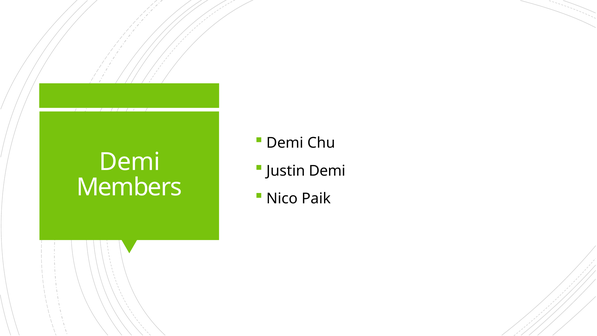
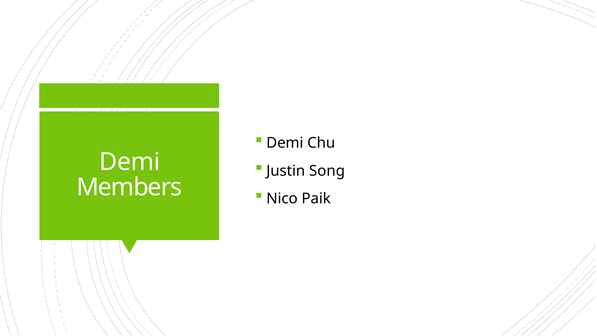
Justin Demi: Demi -> Song
